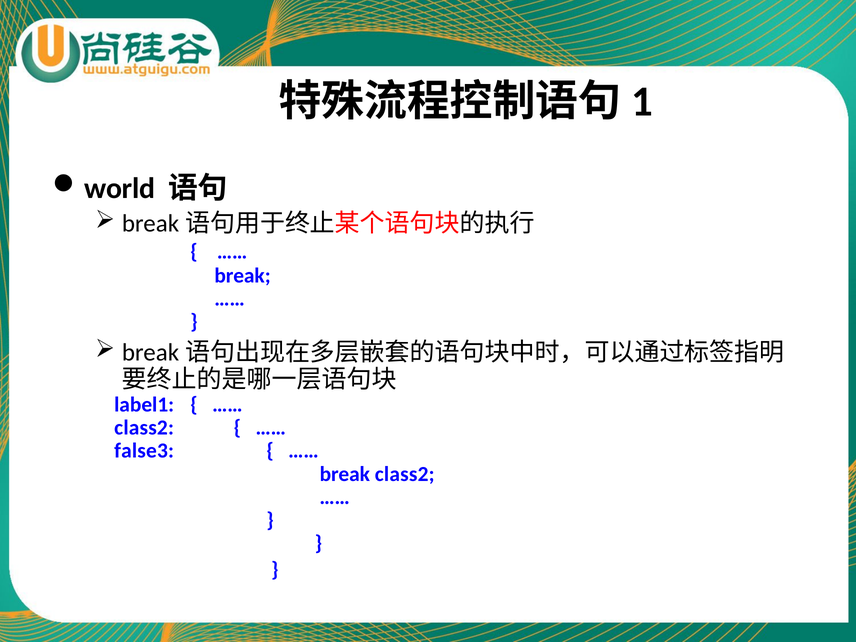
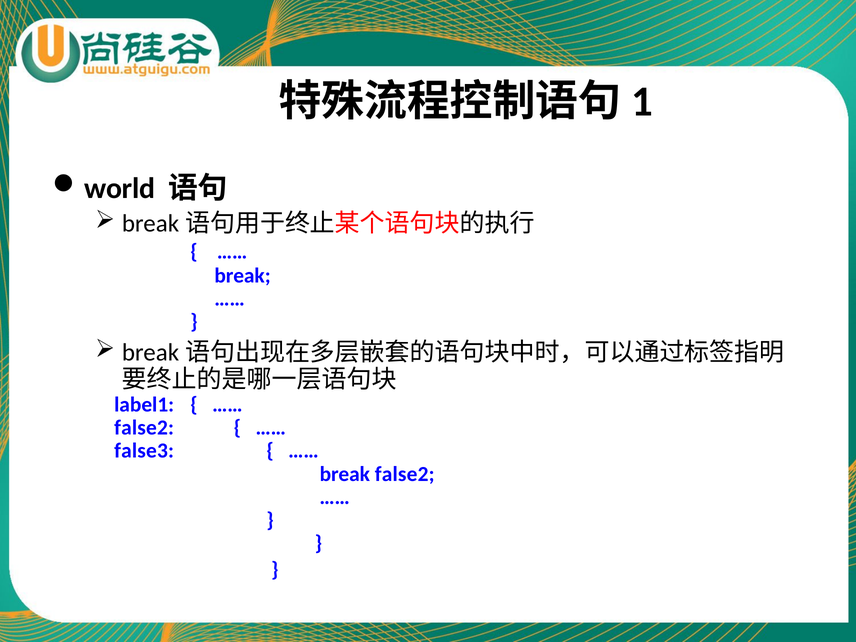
class2 at (144, 428): class2 -> false2
break class2: class2 -> false2
